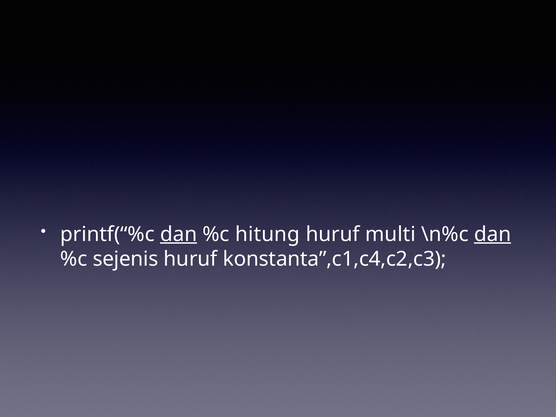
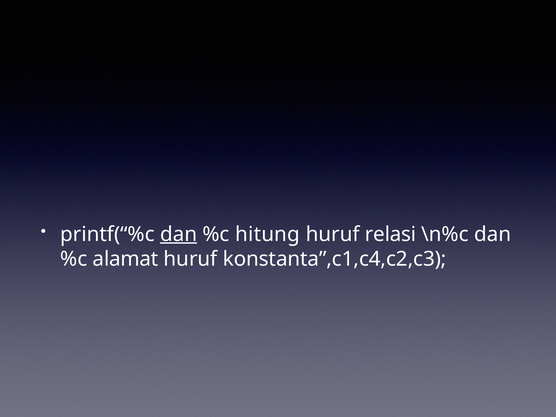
multi: multi -> relasi
dan at (493, 234) underline: present -> none
sejenis: sejenis -> alamat
